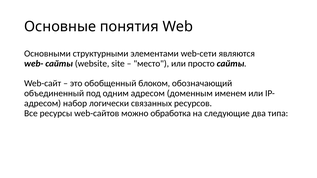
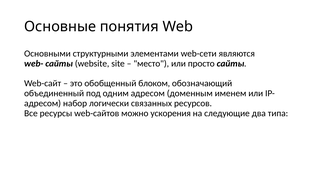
обработка: обработка -> ускорения
